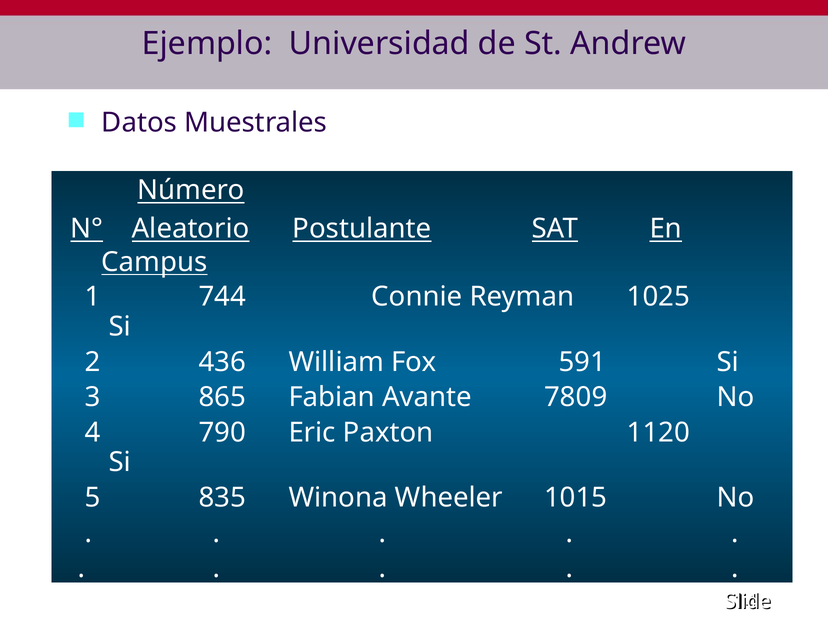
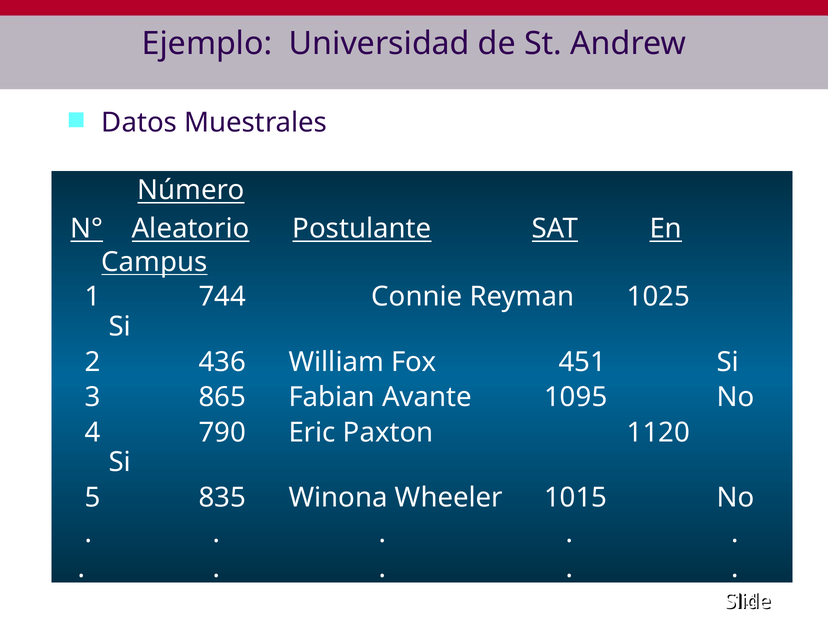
591: 591 -> 451
7809: 7809 -> 1095
